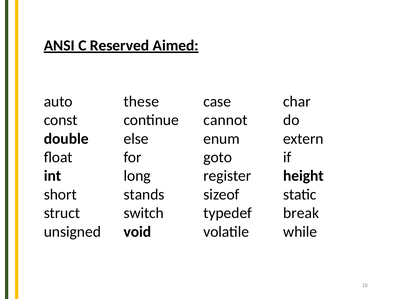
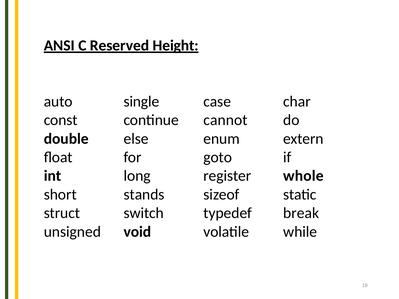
Aimed: Aimed -> Height
these: these -> single
height: height -> whole
